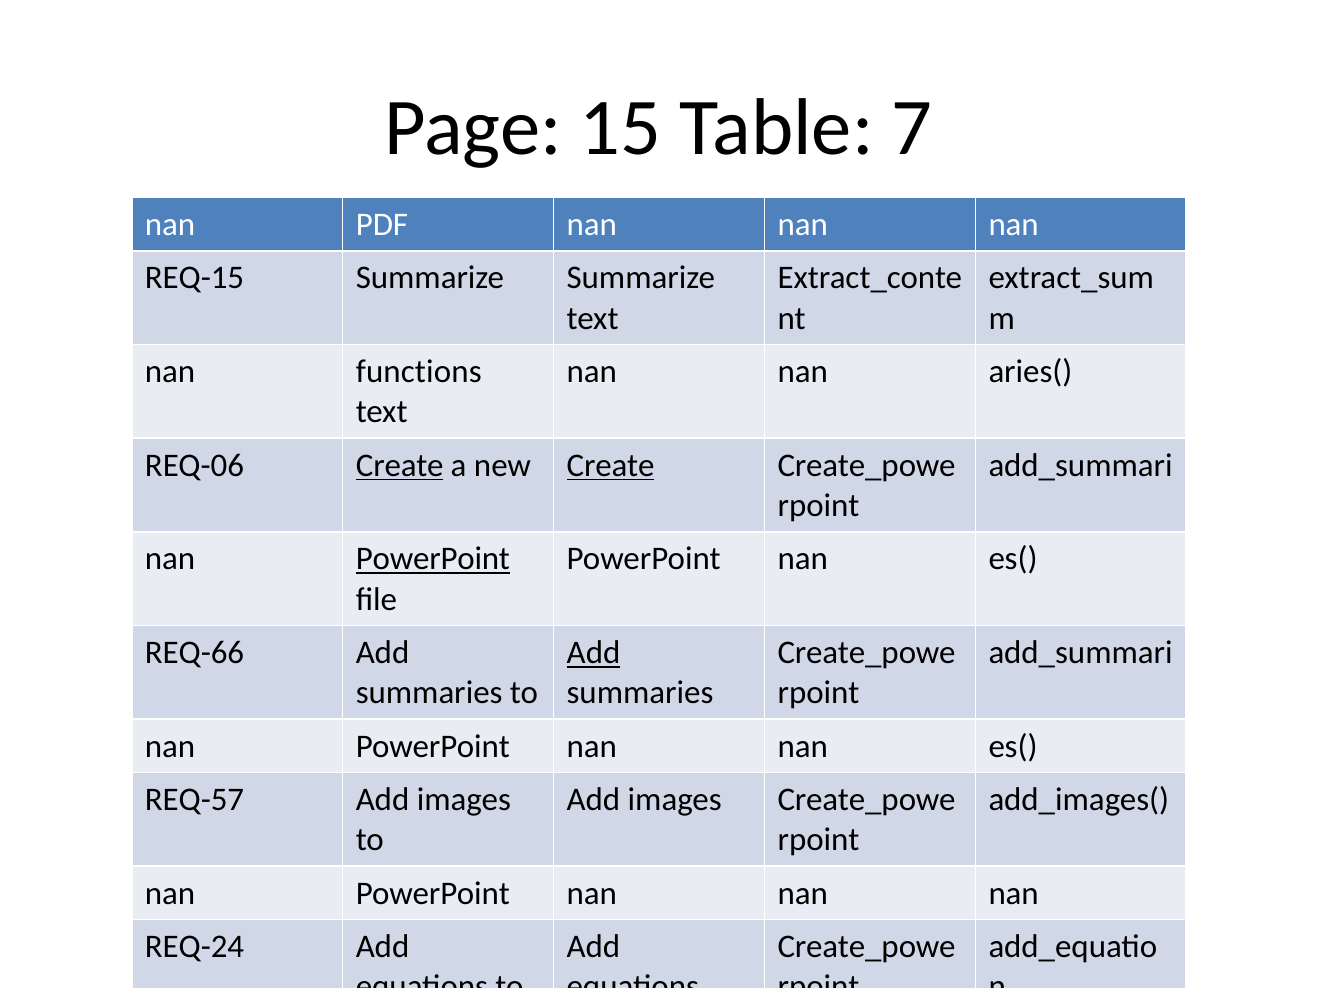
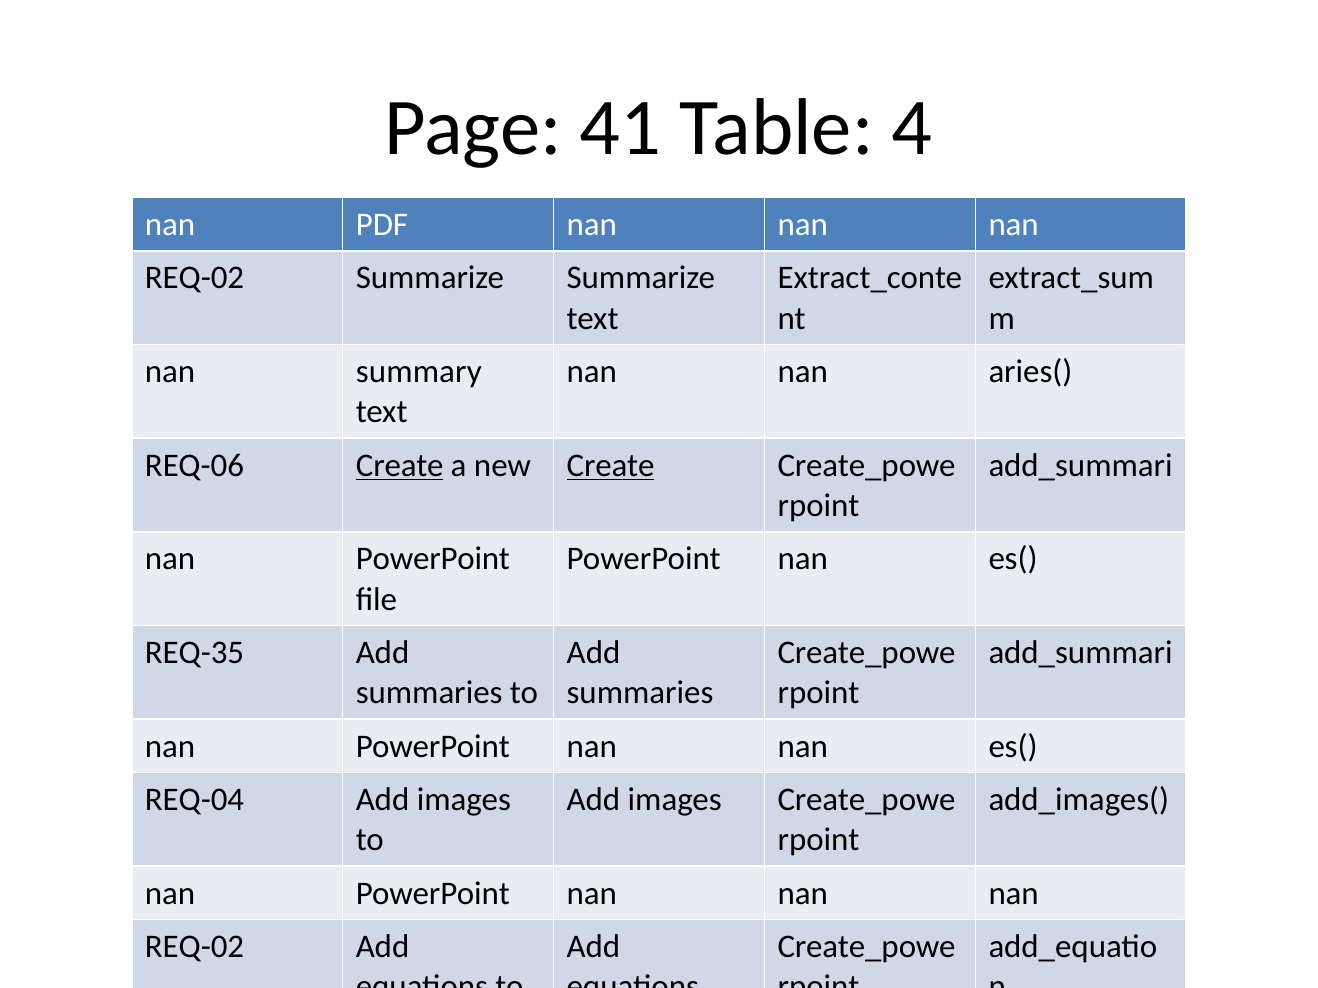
15: 15 -> 41
7: 7 -> 4
REQ-15 at (195, 278): REQ-15 -> REQ-02
functions: functions -> summary
PowerPoint at (433, 559) underline: present -> none
REQ-66: REQ-66 -> REQ-35
Add at (594, 653) underline: present -> none
REQ-57: REQ-57 -> REQ-04
REQ-24 at (195, 947): REQ-24 -> REQ-02
